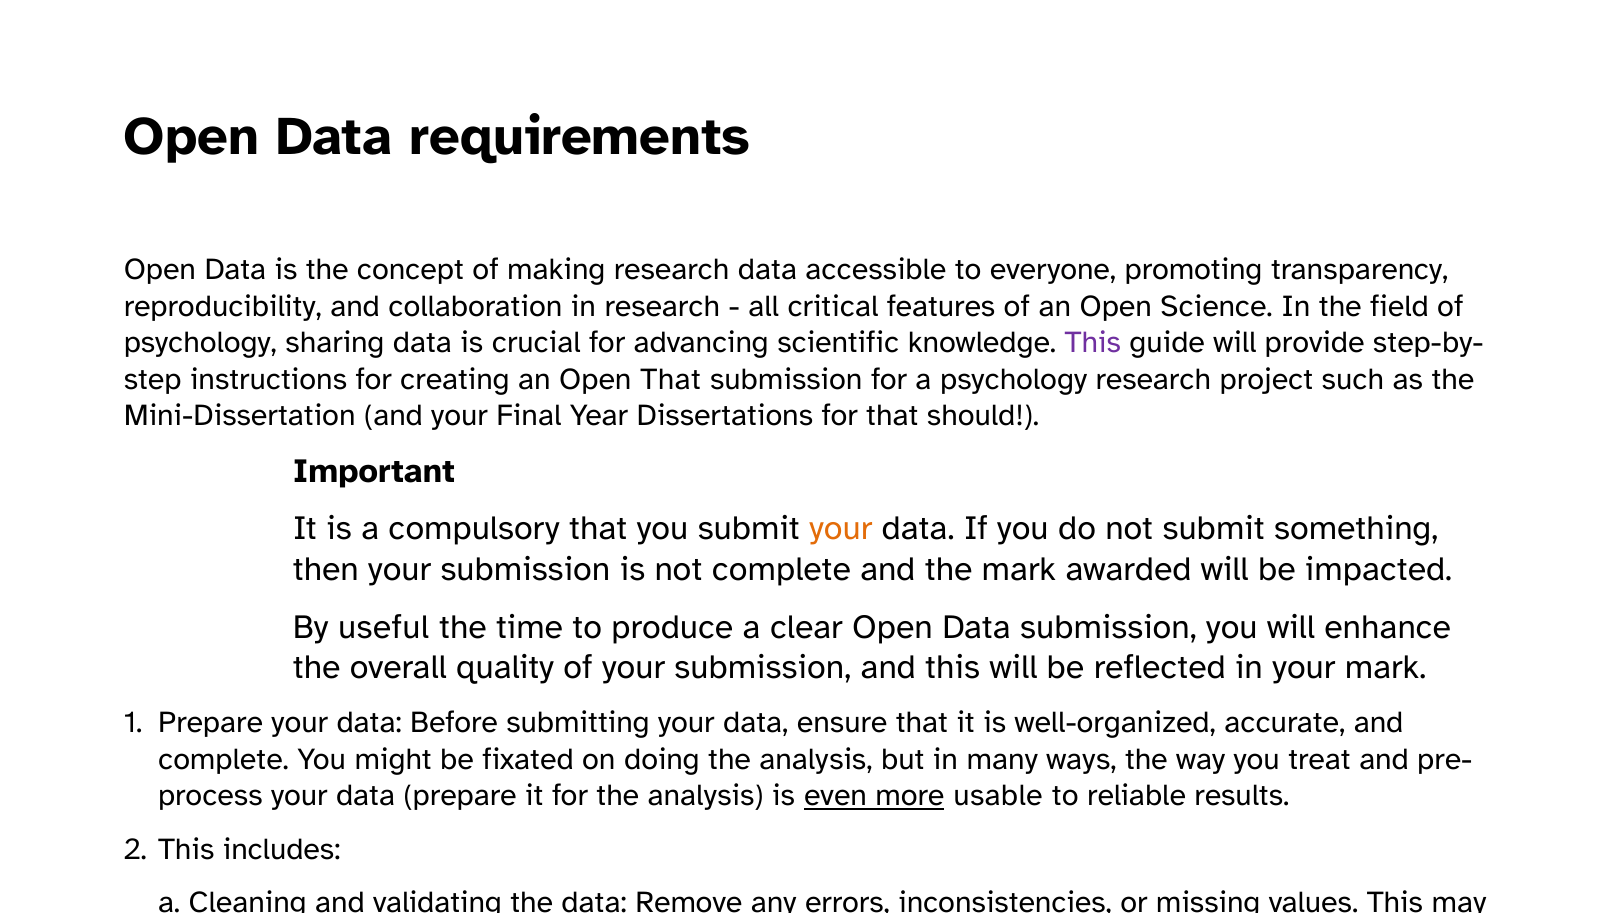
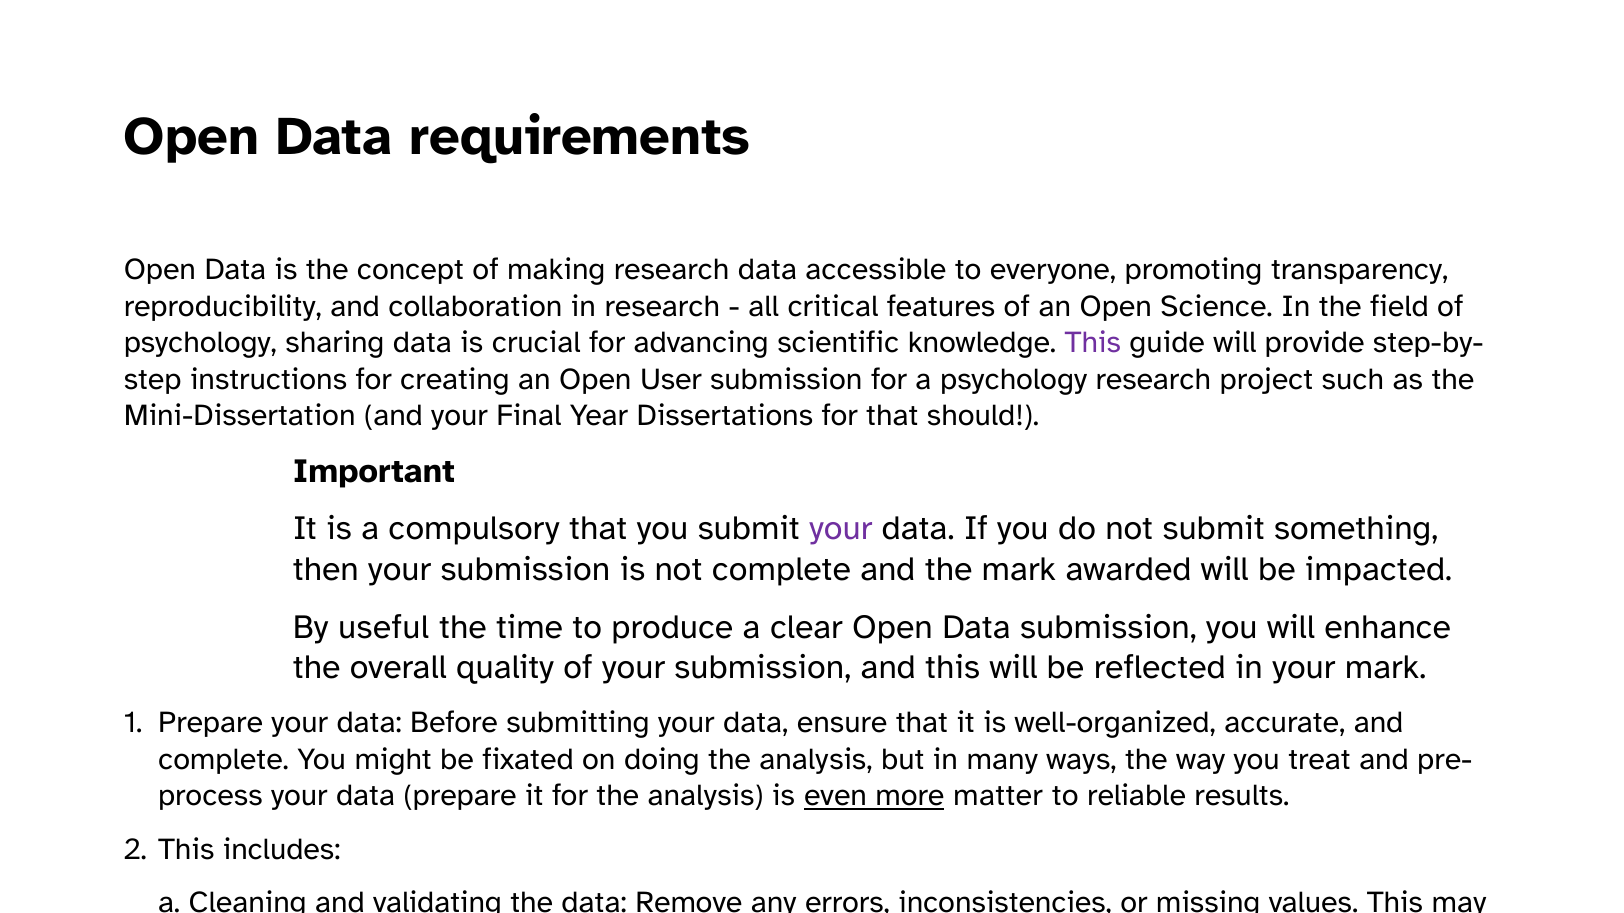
Open That: That -> User
your at (841, 529) colour: orange -> purple
more usable: usable -> matter
